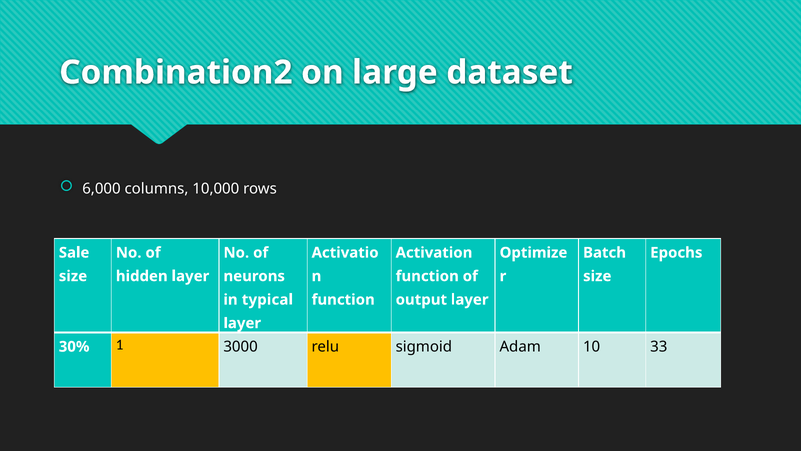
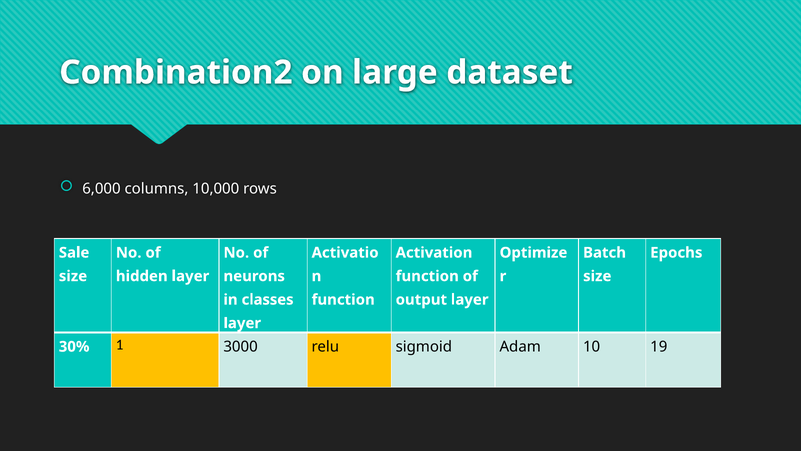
typical: typical -> classes
33: 33 -> 19
